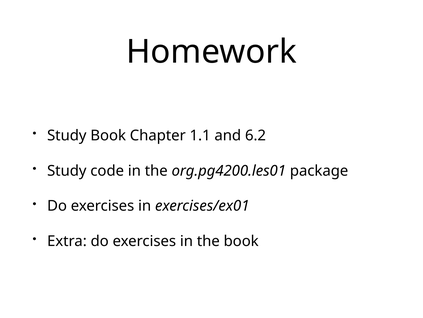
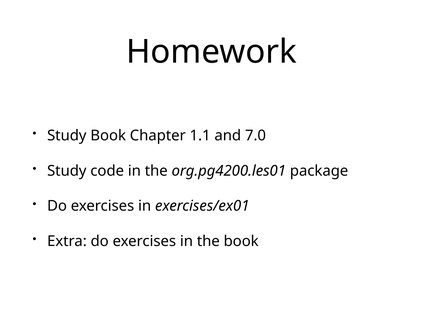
6.2: 6.2 -> 7.0
